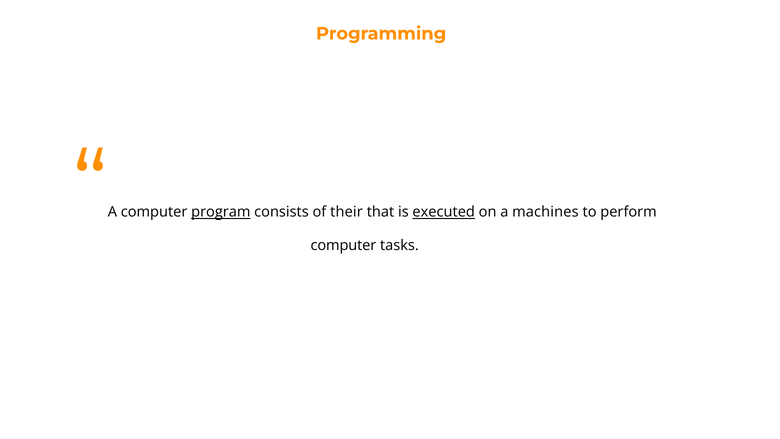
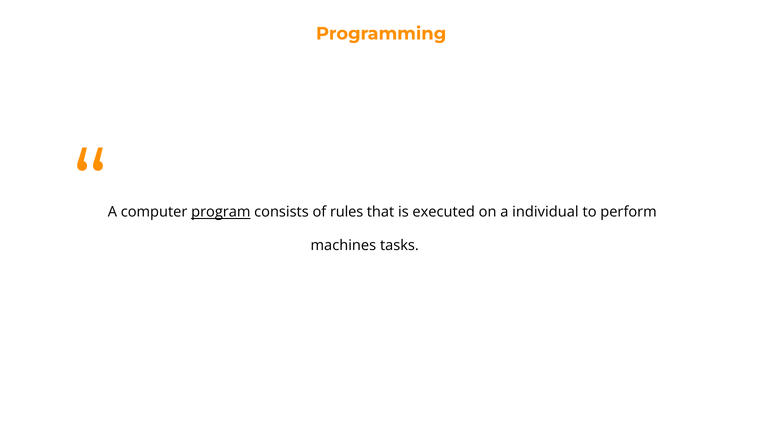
their: their -> rules
executed underline: present -> none
machines: machines -> individual
computer at (343, 245): computer -> machines
